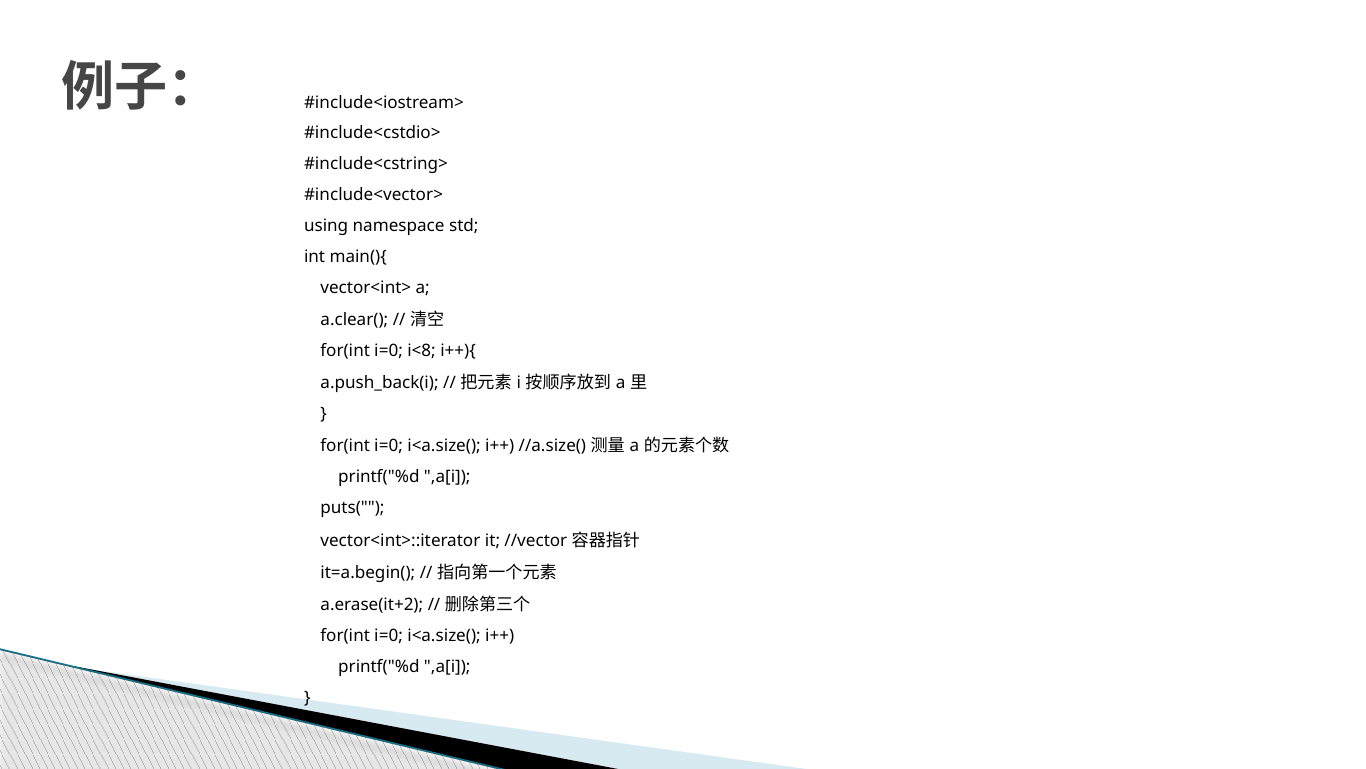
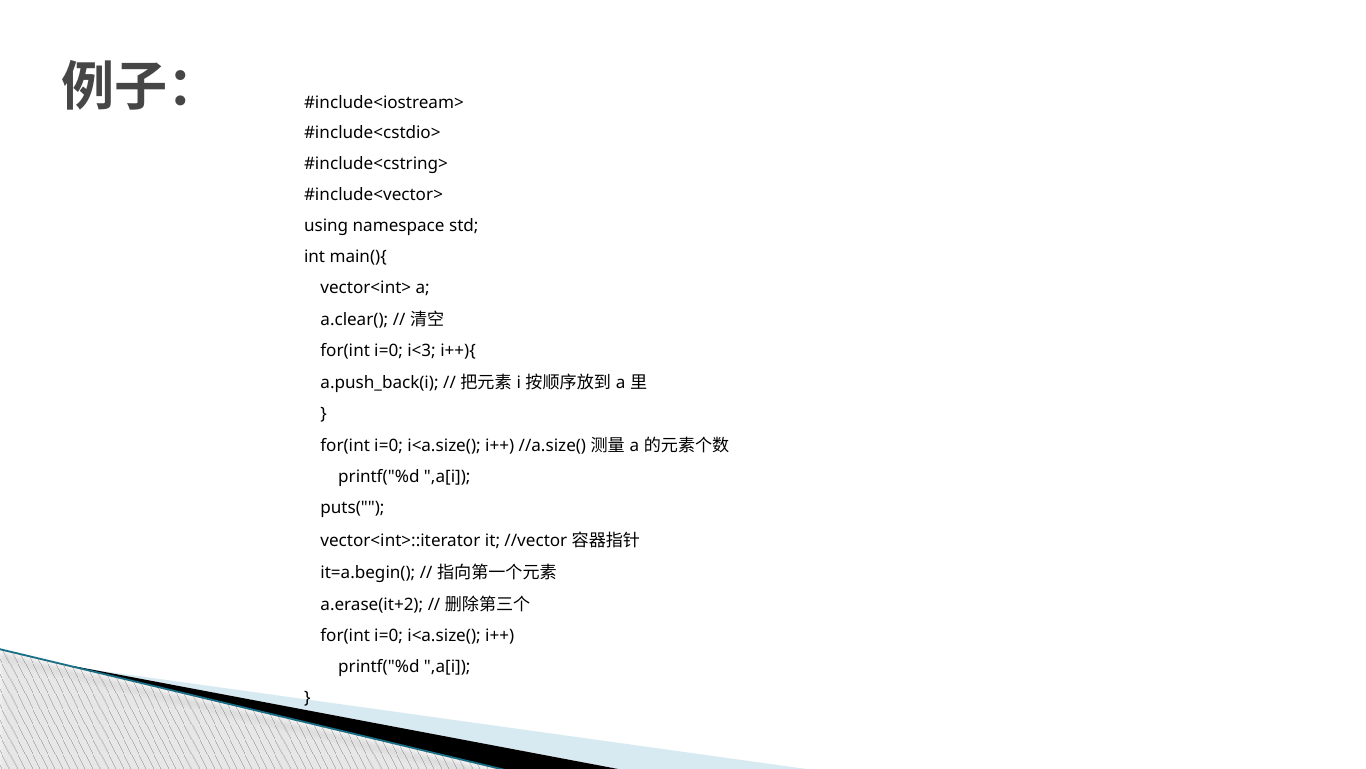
i<8: i<8 -> i<3
